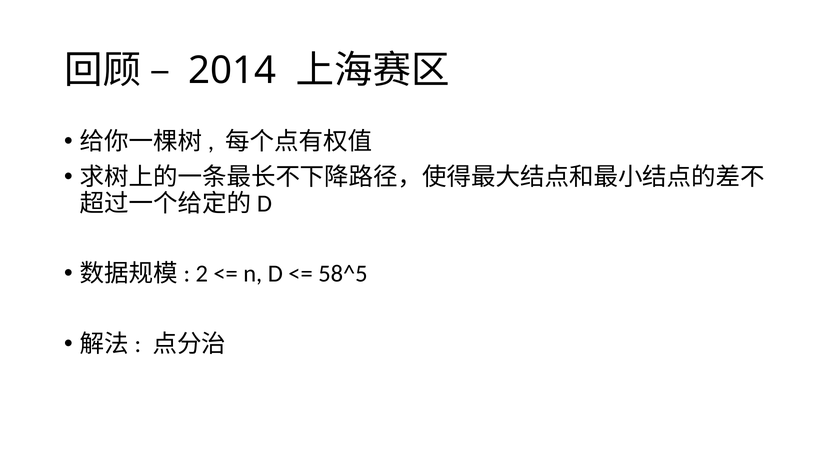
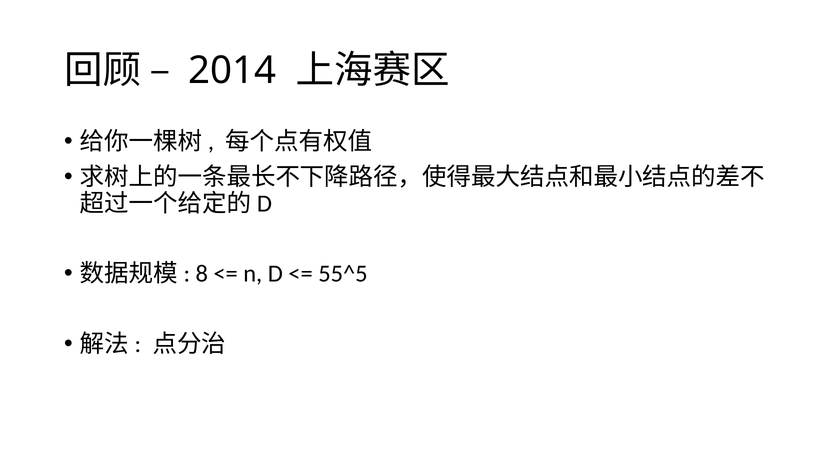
2: 2 -> 8
58^5: 58^5 -> 55^5
